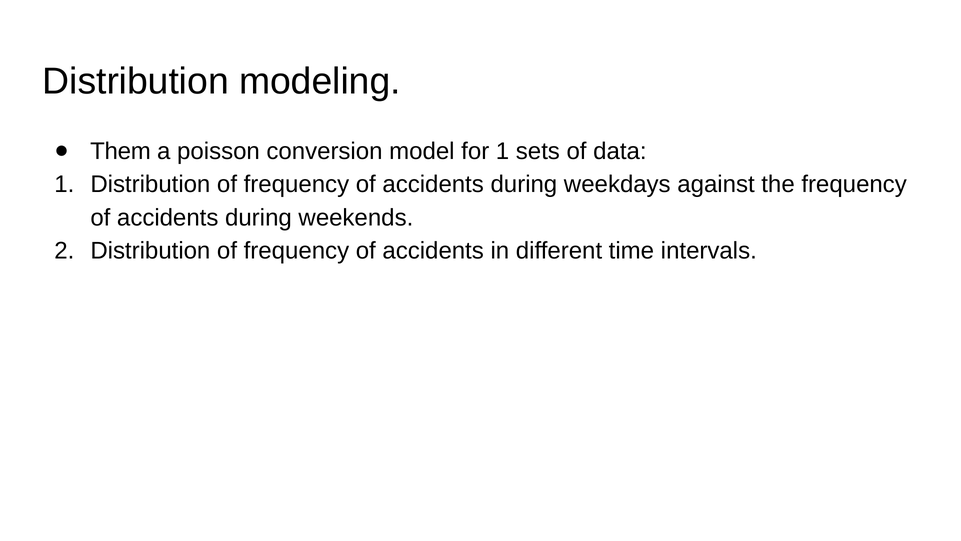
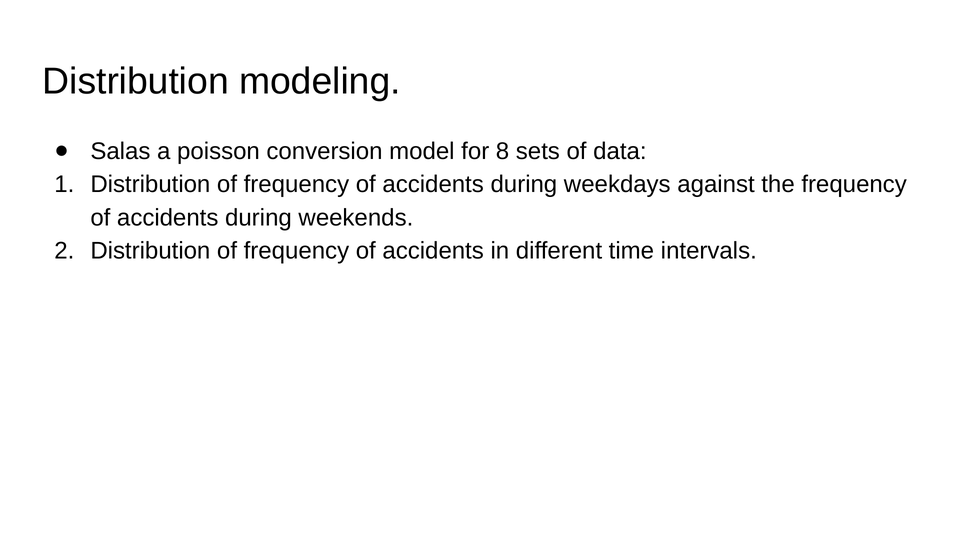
Them: Them -> Salas
for 1: 1 -> 8
